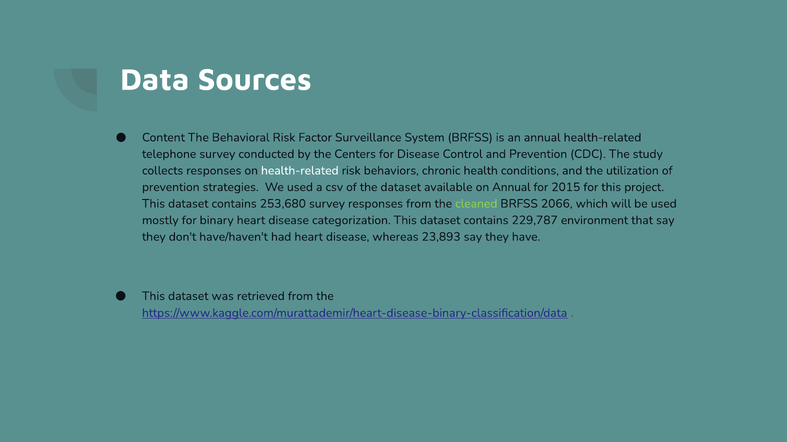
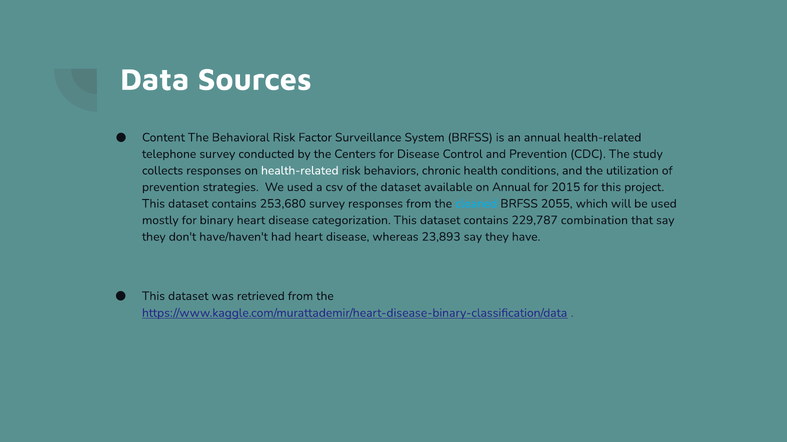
cleaned colour: light green -> light blue
2066: 2066 -> 2055
environment: environment -> combination
